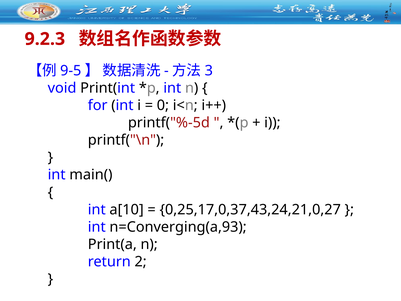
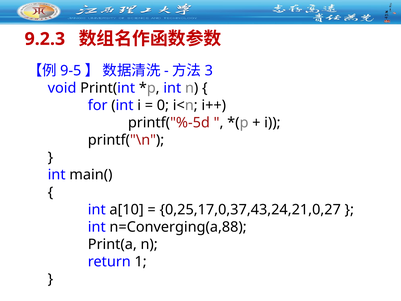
n=Converging(a,93: n=Converging(a,93 -> n=Converging(a,88
2: 2 -> 1
